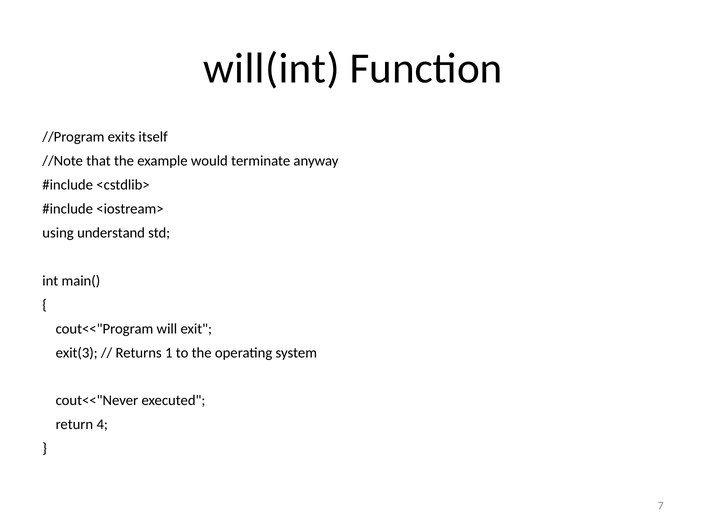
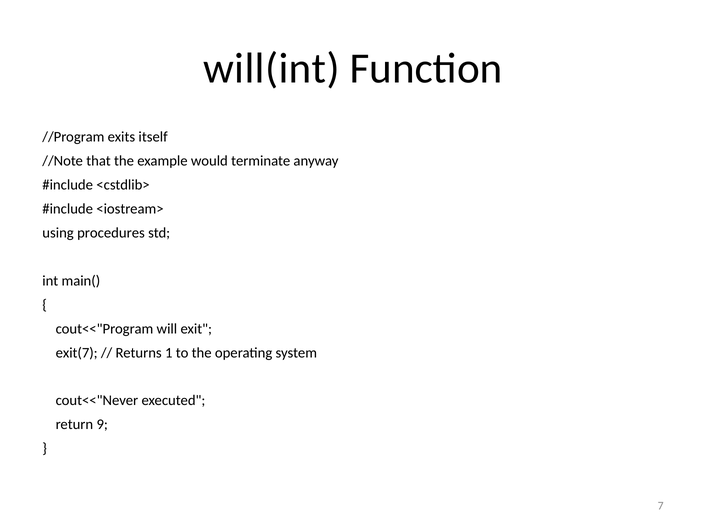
understand: understand -> procedures
exit(3: exit(3 -> exit(7
4: 4 -> 9
